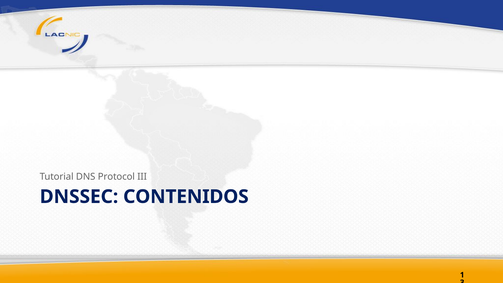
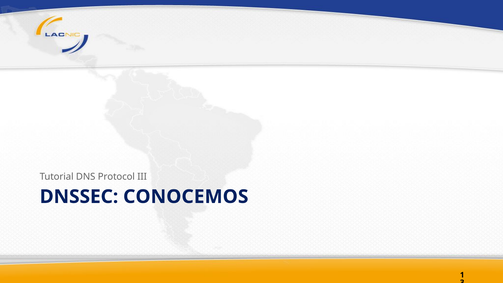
CONTENIDOS: CONTENIDOS -> CONOCEMOS
